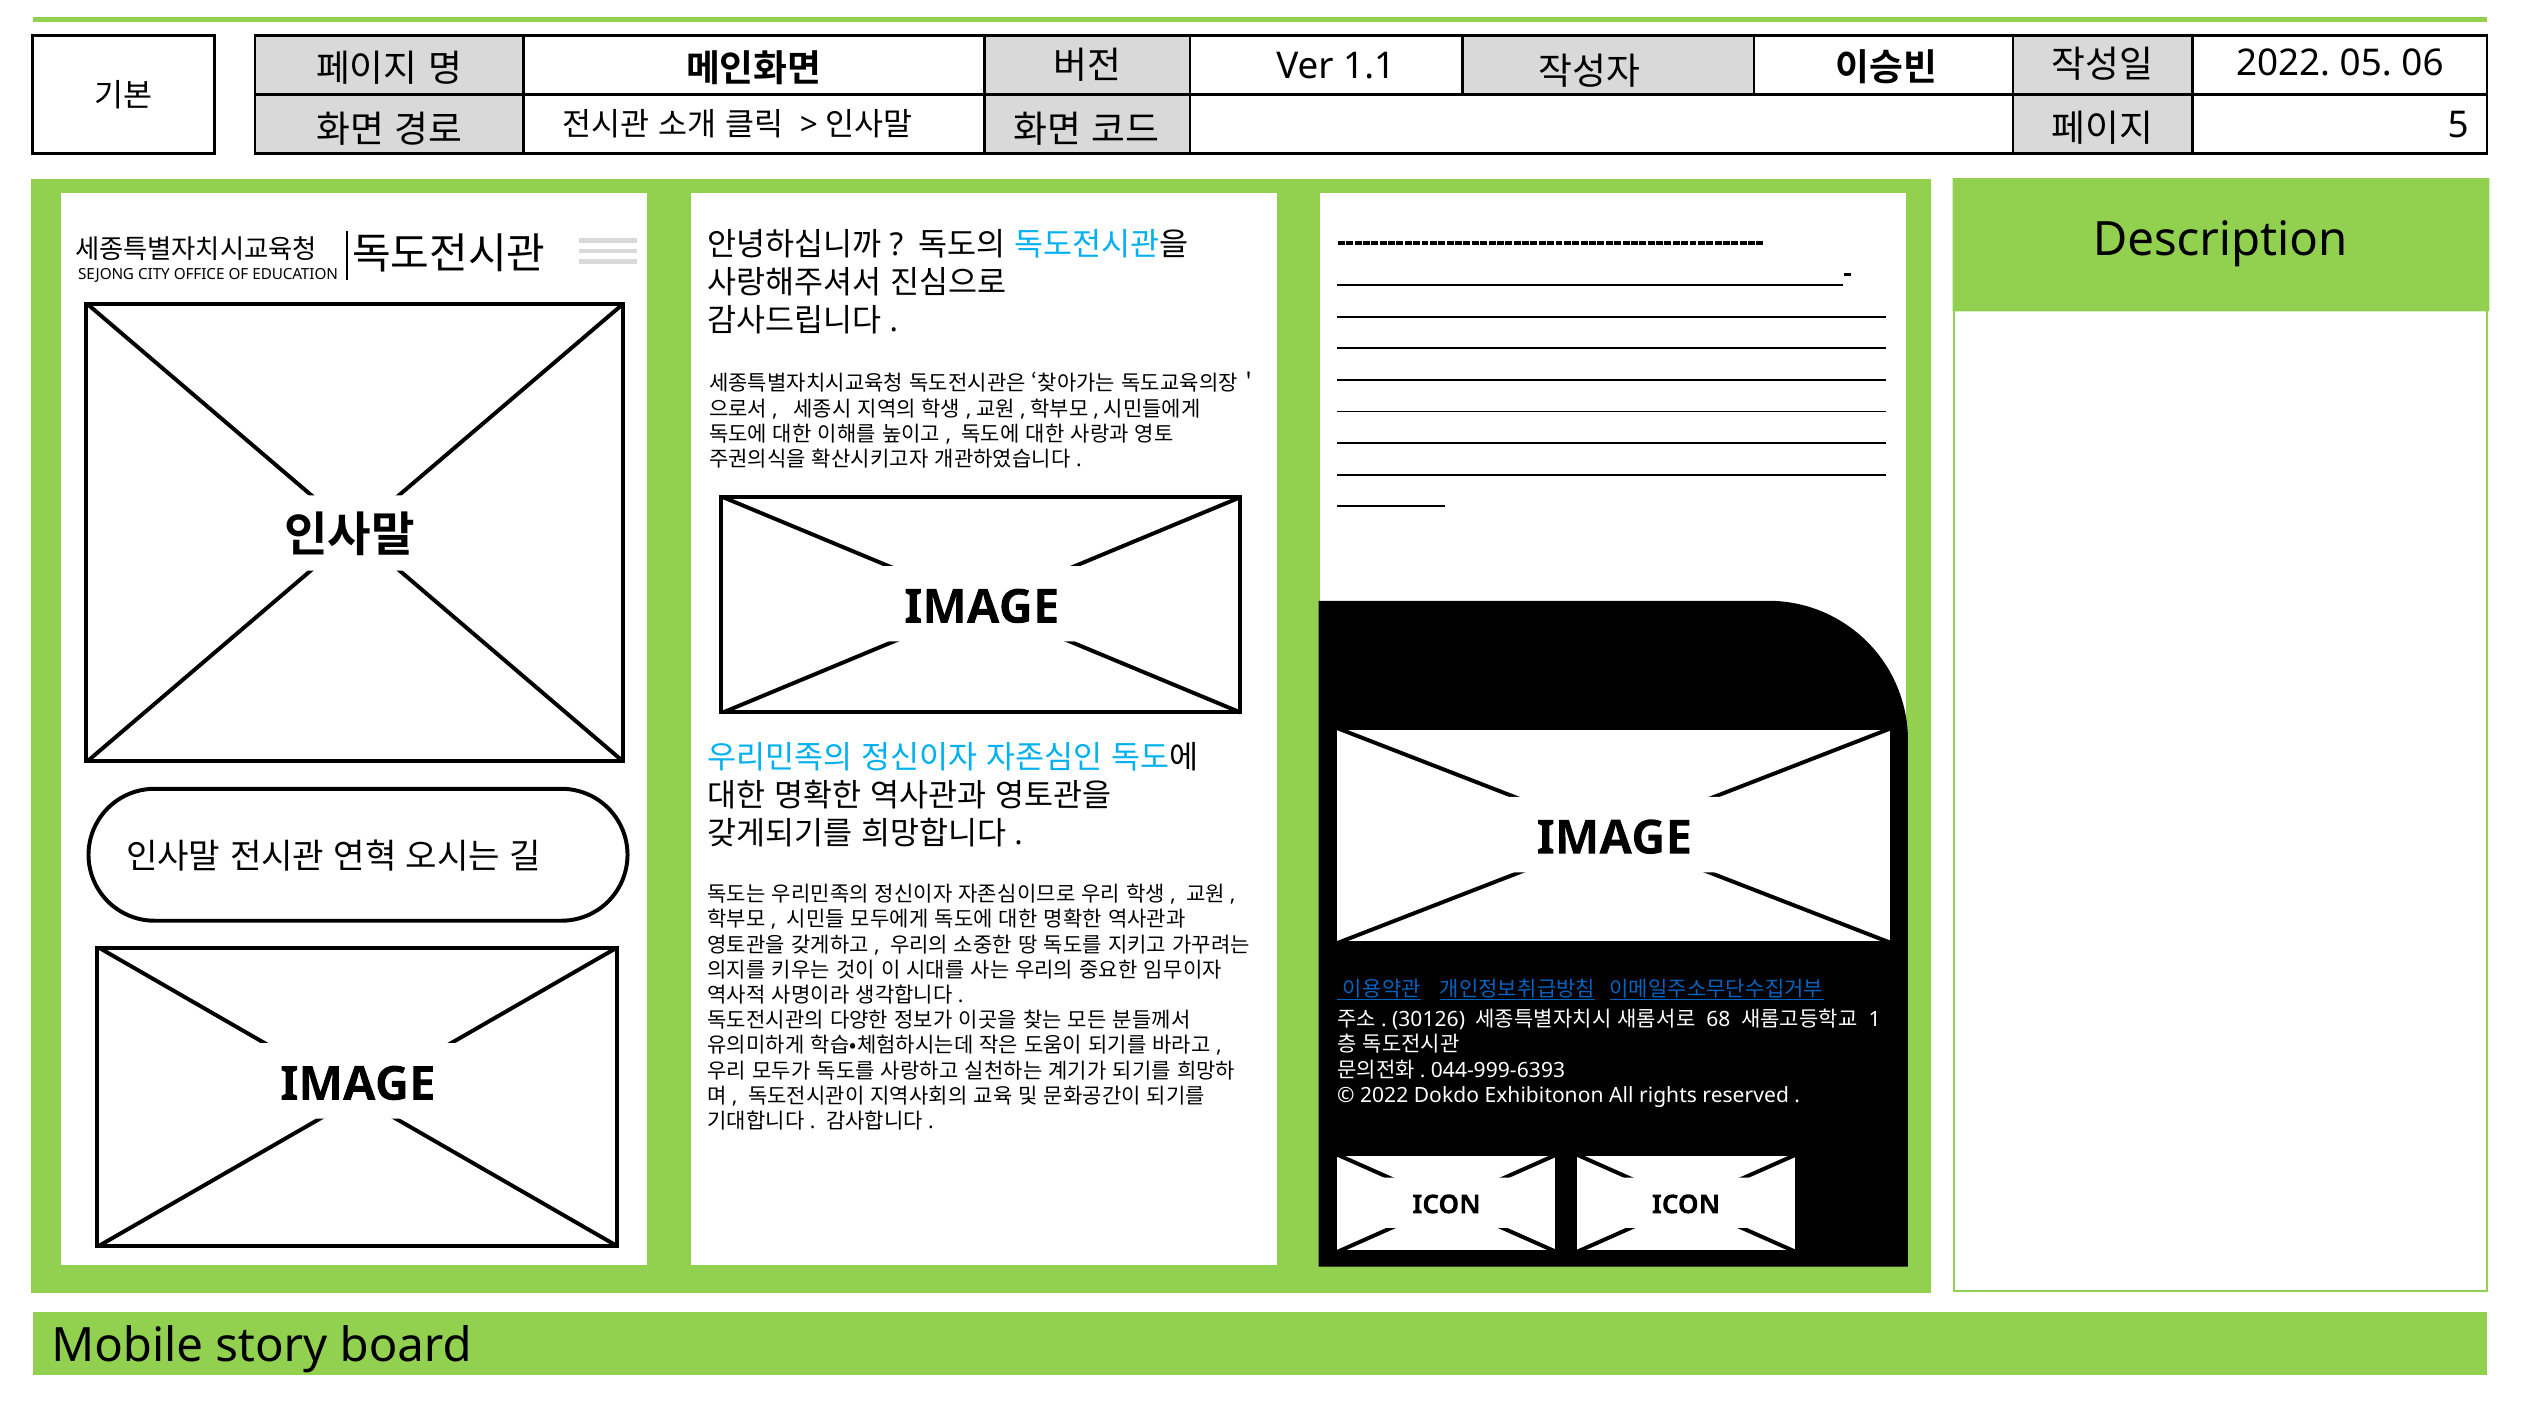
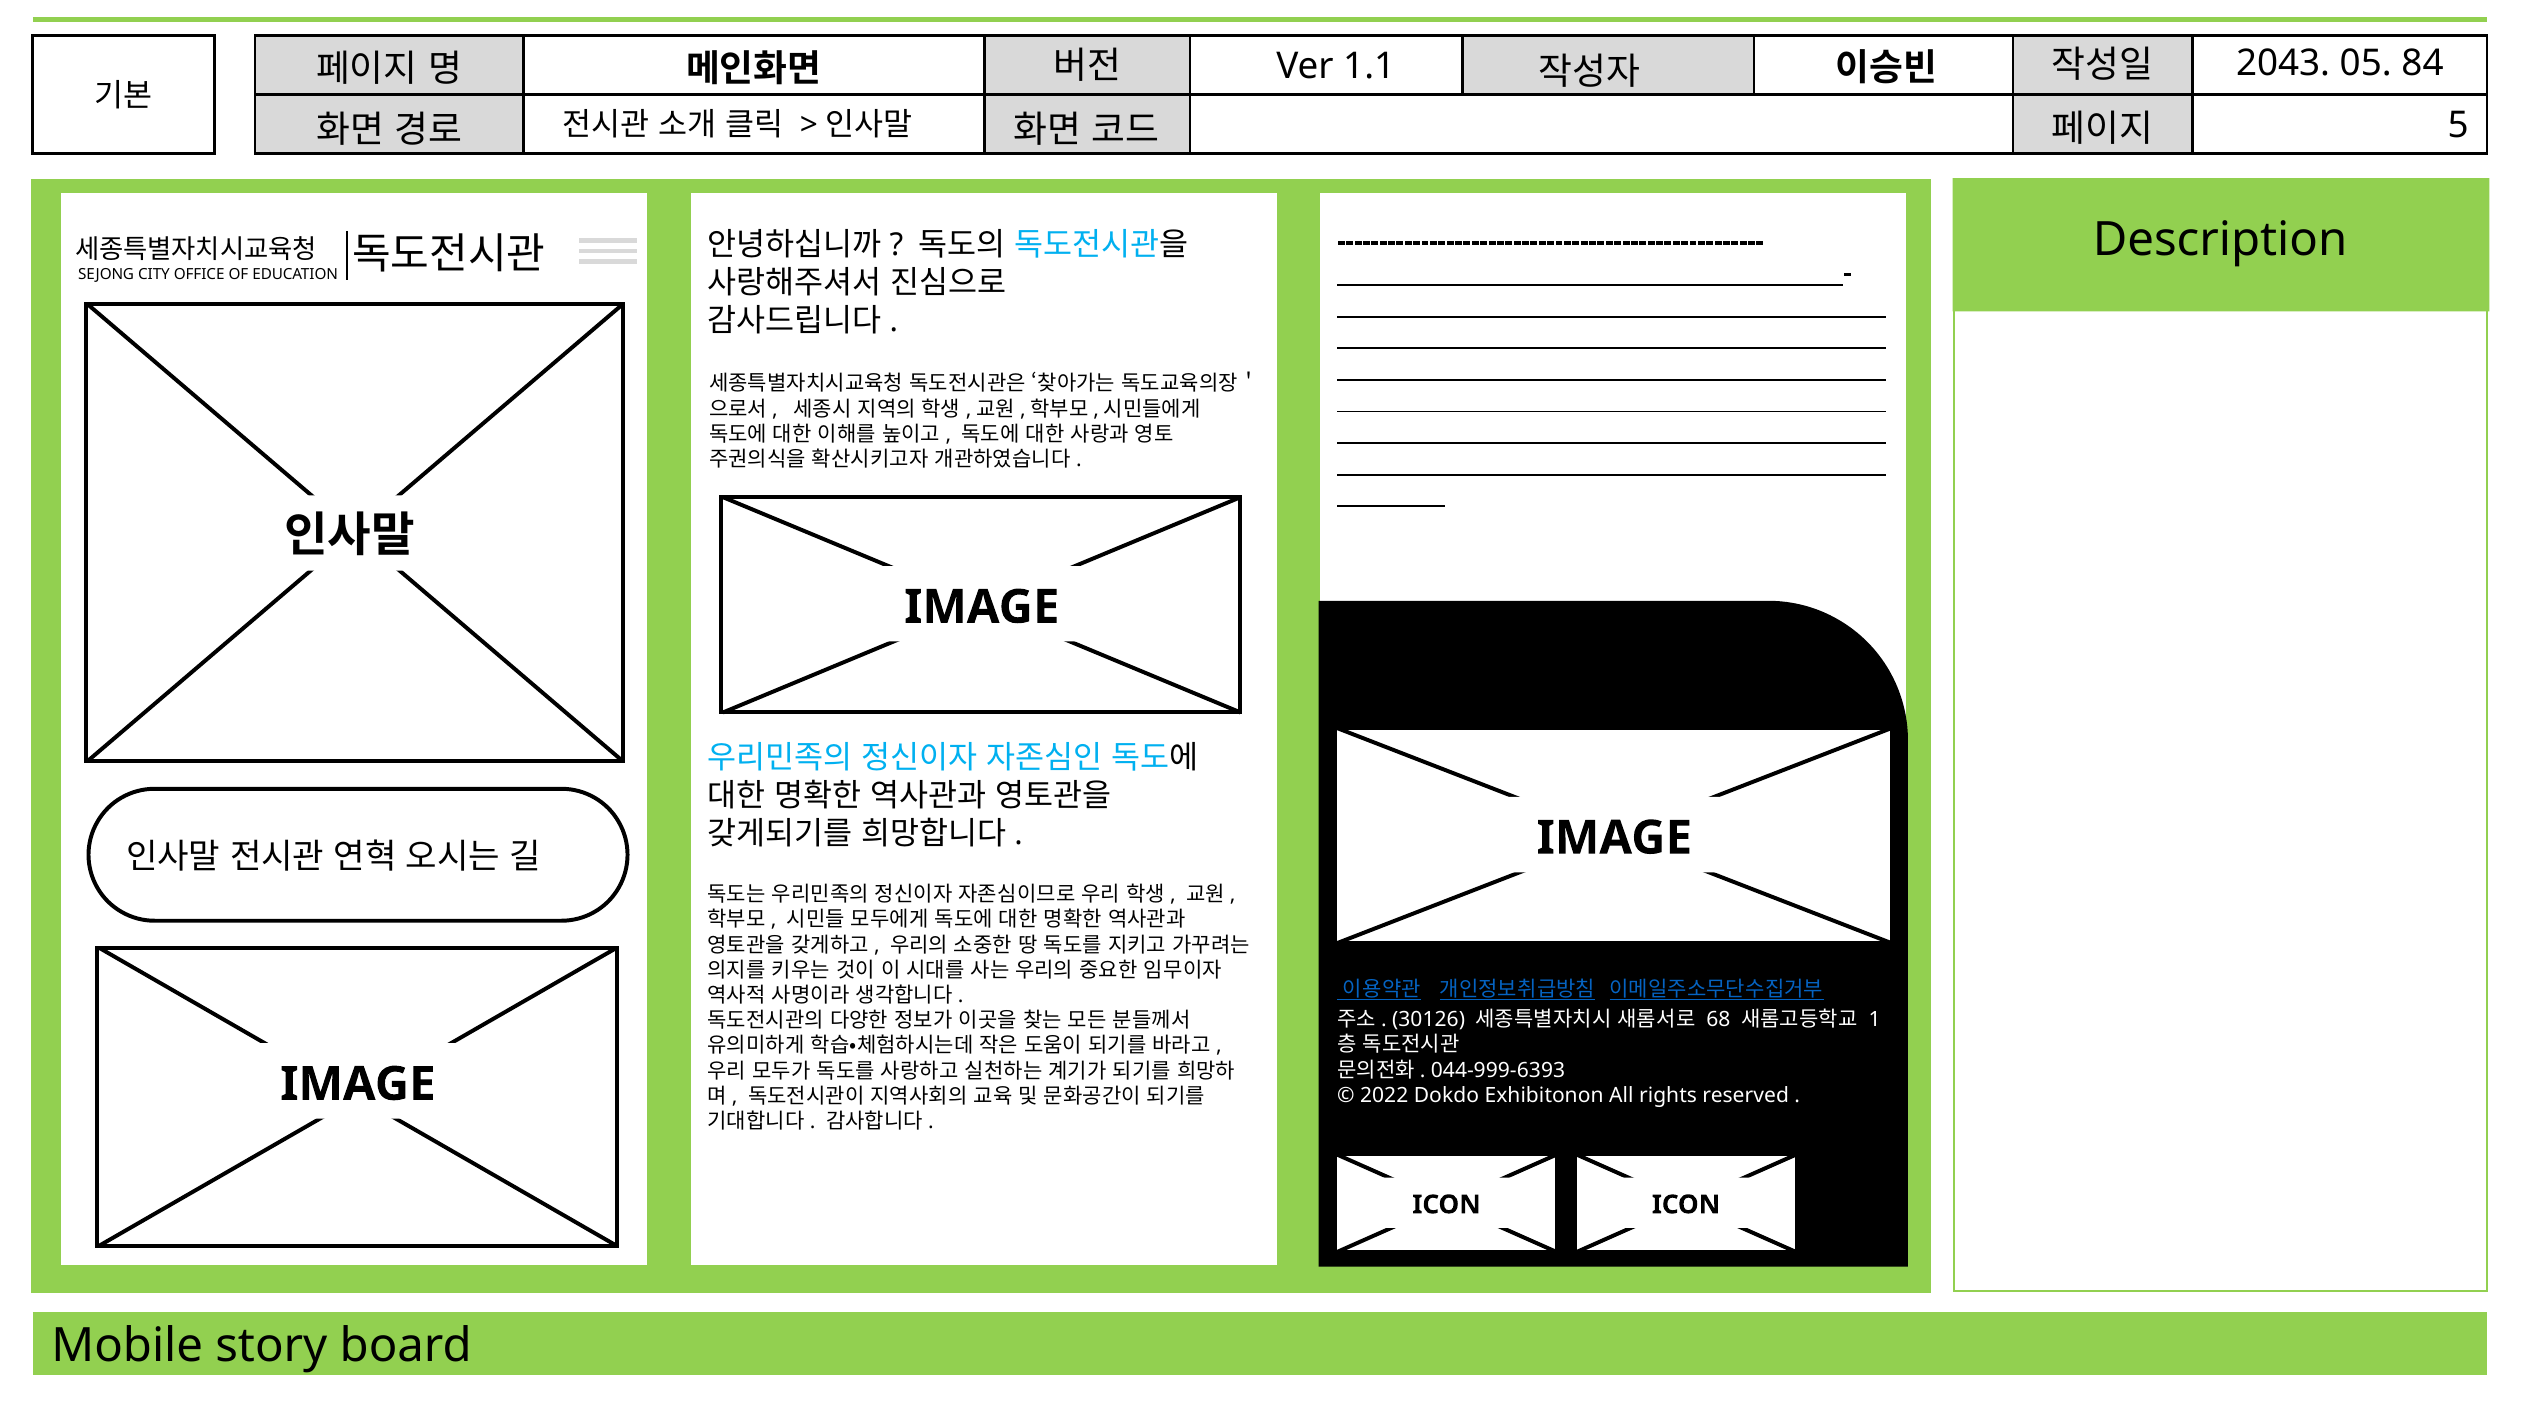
2022 at (2283, 63): 2022 -> 2043
06: 06 -> 84
